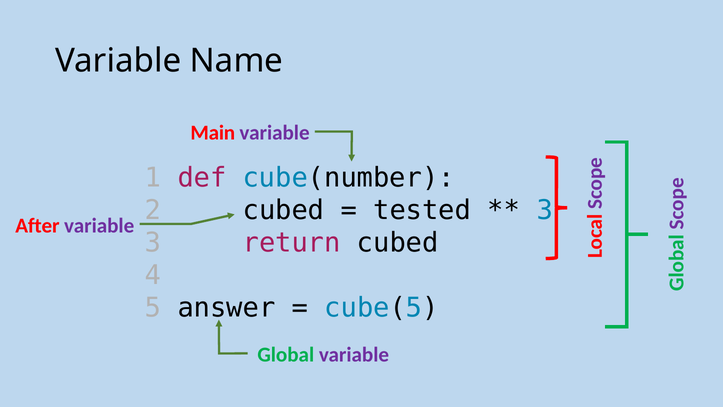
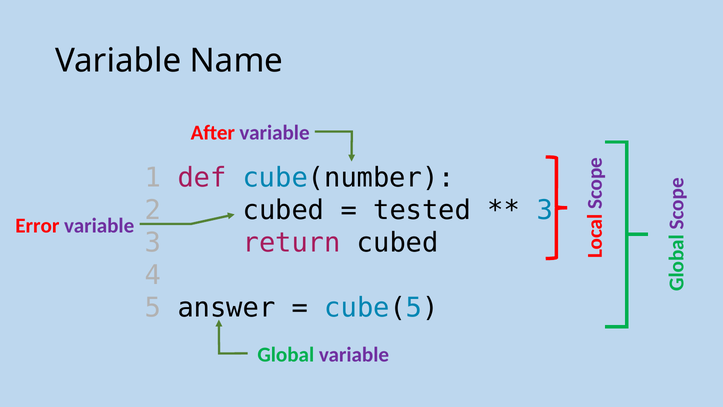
Main: Main -> After
After: After -> Error
